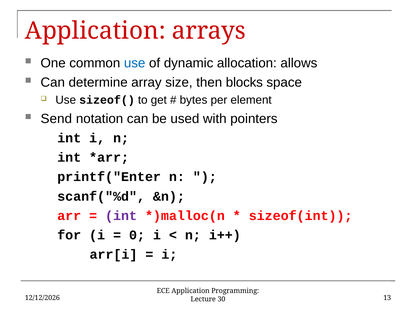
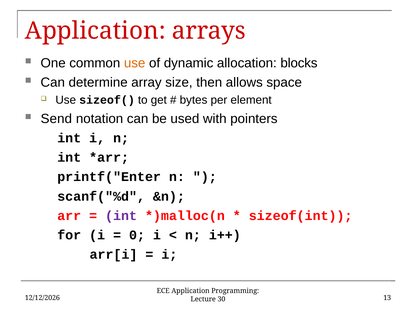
use at (135, 63) colour: blue -> orange
allows: allows -> blocks
blocks: blocks -> allows
